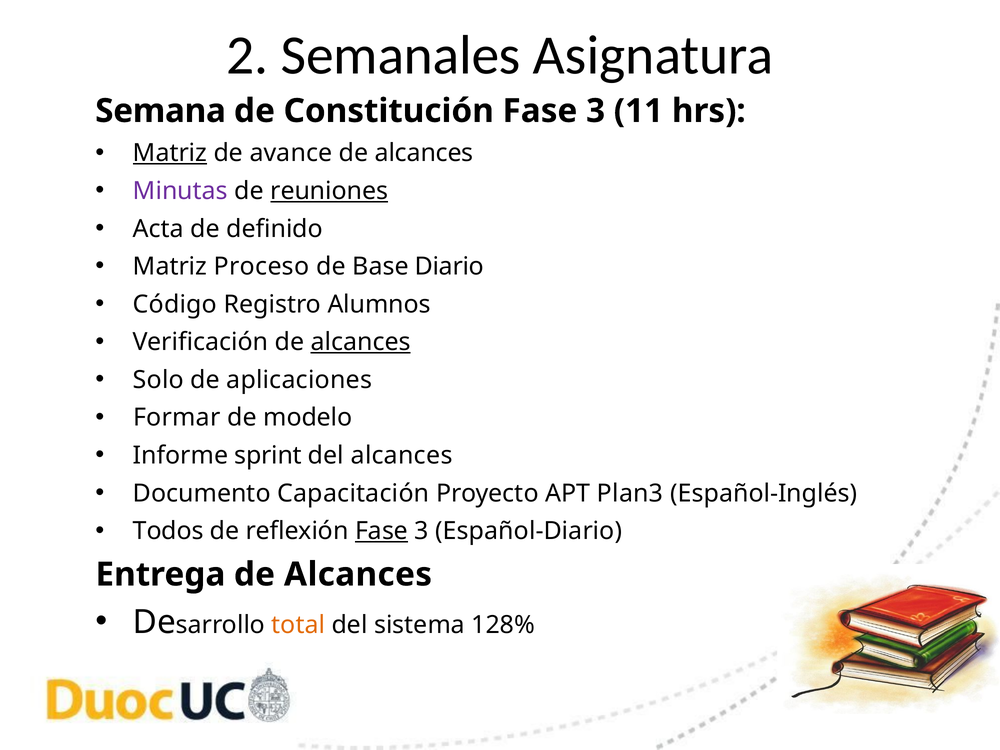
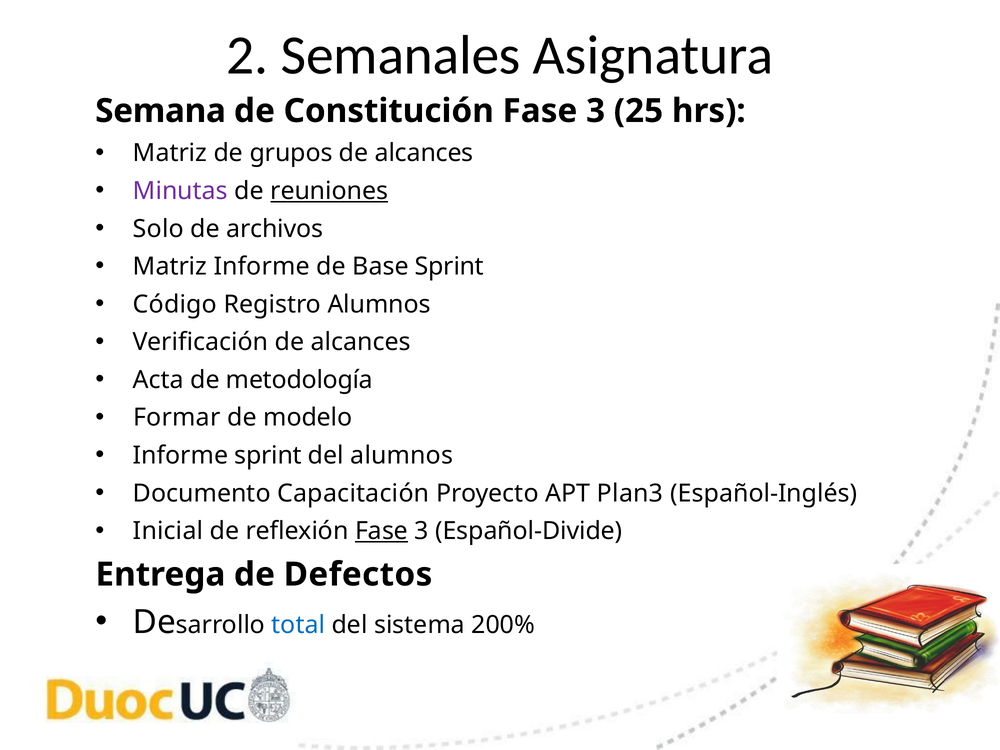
11: 11 -> 25
Matriz at (170, 153) underline: present -> none
avance: avance -> grupos
Acta: Acta -> Solo
definido: definido -> archivos
Matriz Proceso: Proceso -> Informe
Base Diario: Diario -> Sprint
alcances at (361, 342) underline: present -> none
Solo: Solo -> Acta
aplicaciones: aplicaciones -> metodología
del alcances: alcances -> alumnos
Todos: Todos -> Inicial
Español-Diario: Español-Diario -> Español-Divide
Entrega de Alcances: Alcances -> Defectos
total colour: orange -> blue
128%: 128% -> 200%
